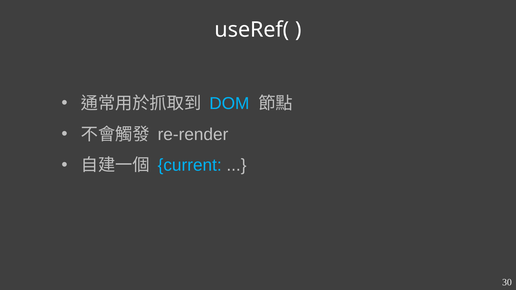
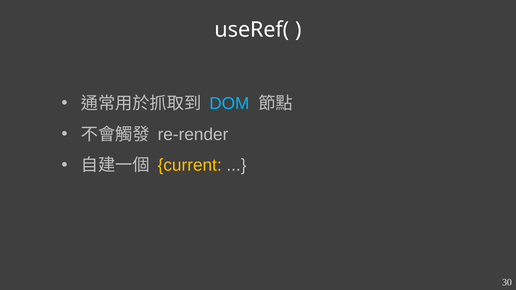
current colour: light blue -> yellow
